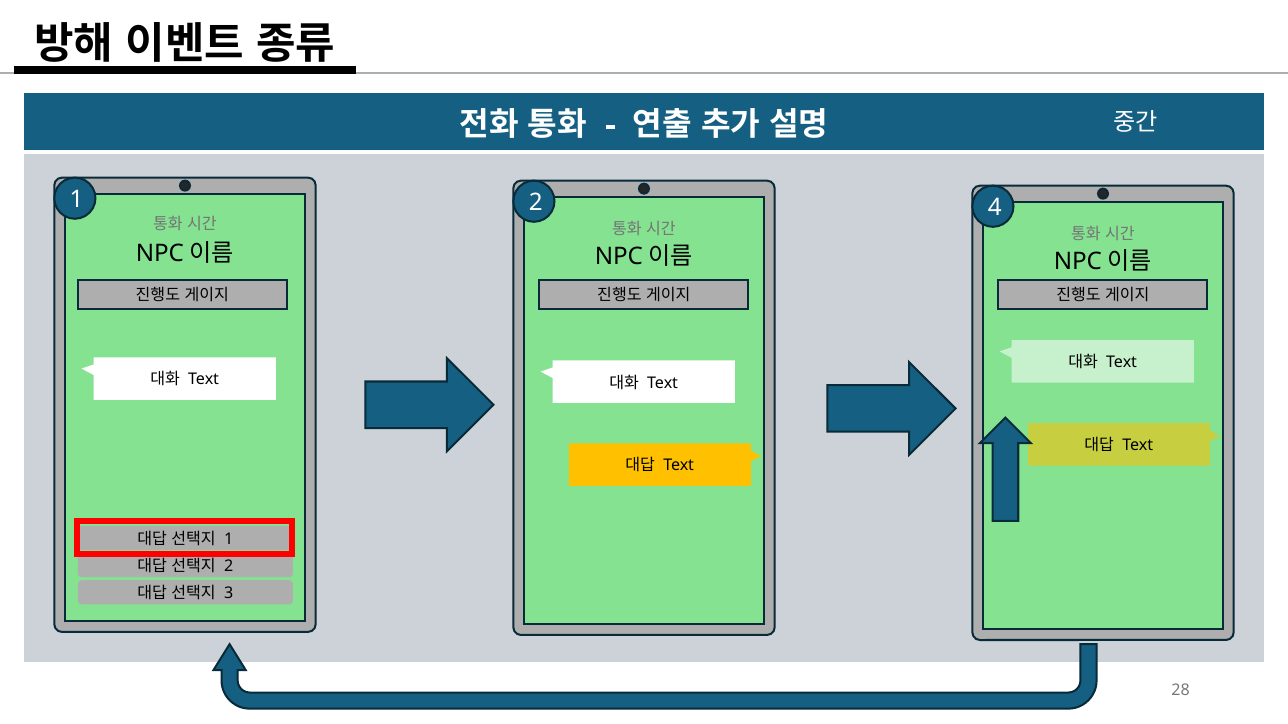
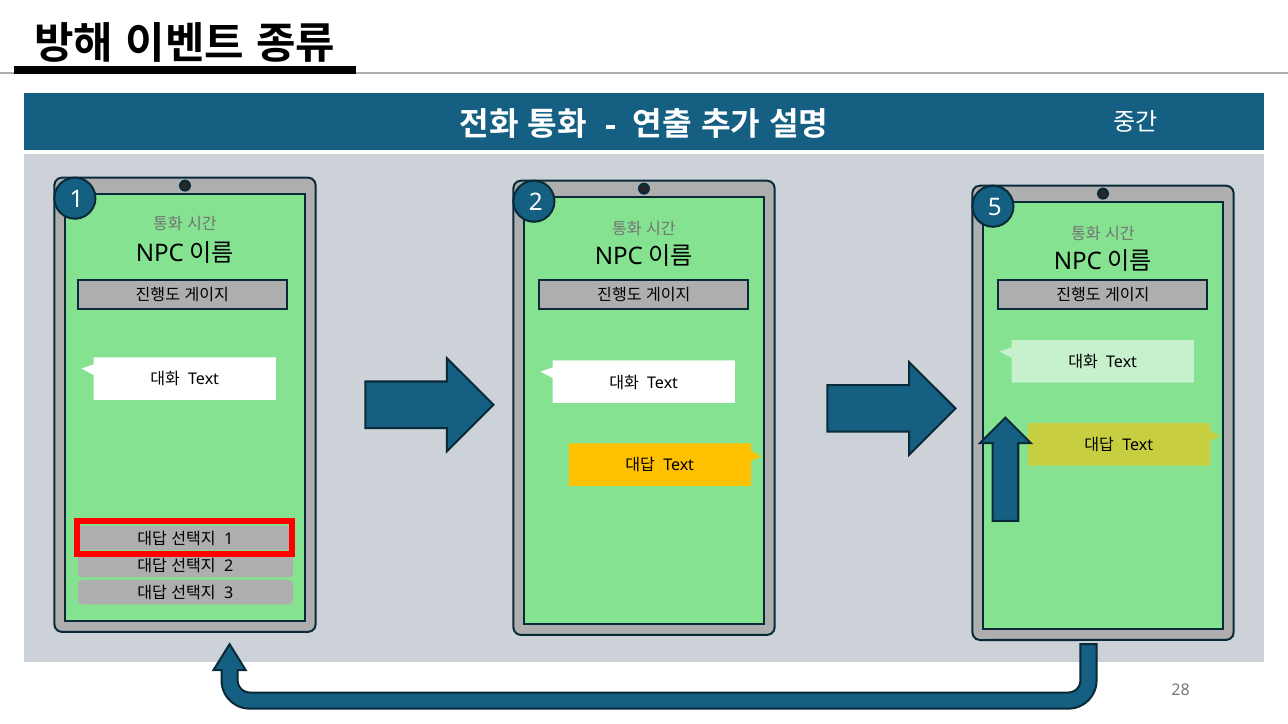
4: 4 -> 5
